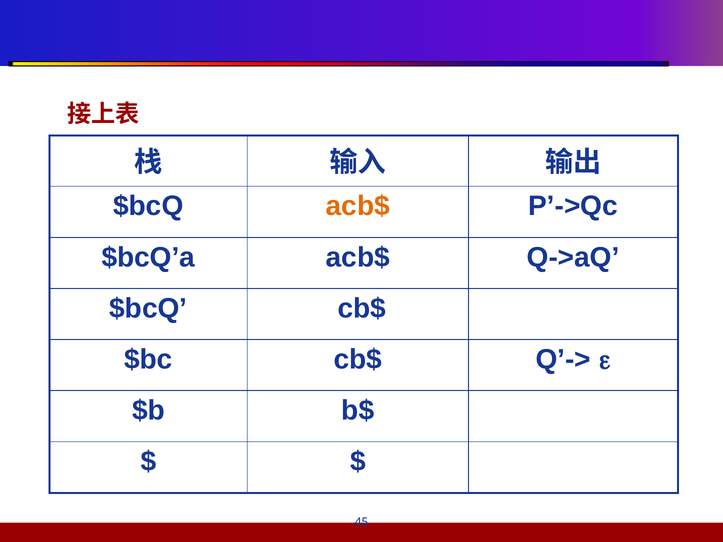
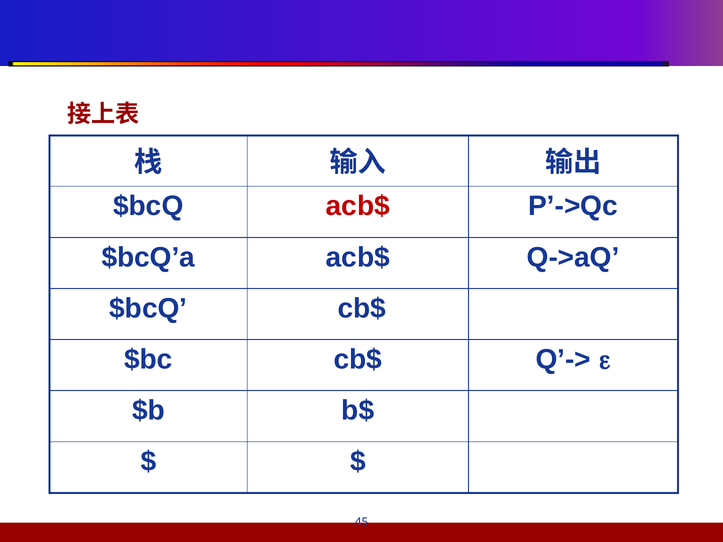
acb$ at (358, 206) colour: orange -> red
